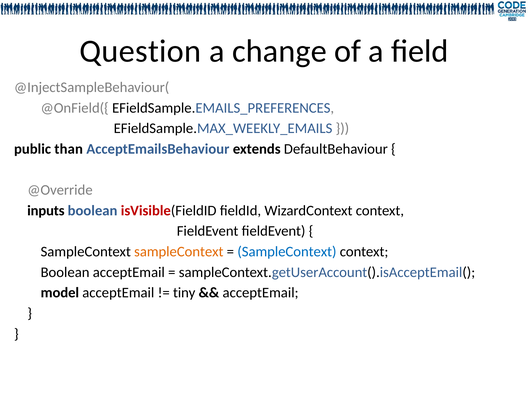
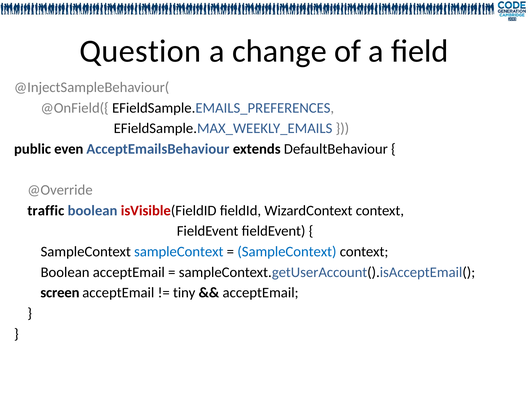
than: than -> even
inputs: inputs -> traffic
sampleContext at (179, 252) colour: orange -> blue
model: model -> screen
